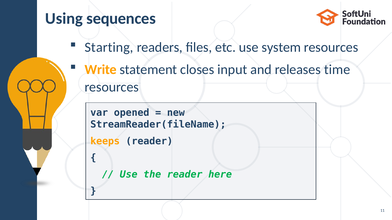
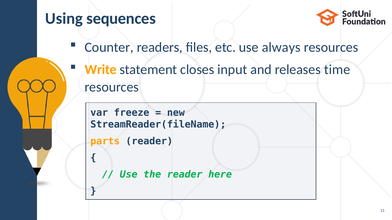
Starting: Starting -> Counter
system: system -> always
opened: opened -> freeze
keeps: keeps -> parts
